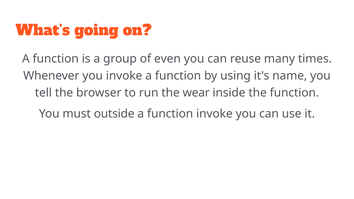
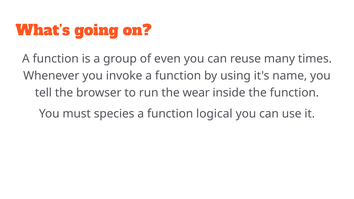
outside: outside -> species
function invoke: invoke -> logical
